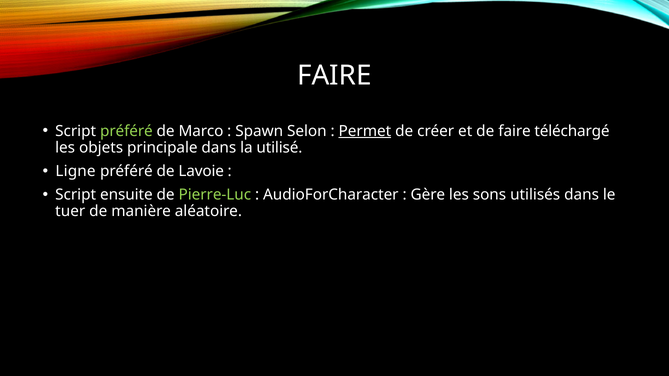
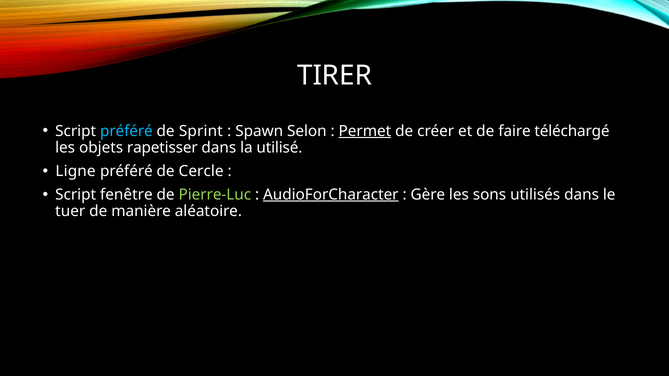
FAIRE at (334, 75): FAIRE -> TIRER
préféré at (126, 131) colour: light green -> light blue
Marco: Marco -> Sprint
principale: principale -> rapetisser
Lavoie: Lavoie -> Cercle
ensuite: ensuite -> fenêtre
AudioForCharacter underline: none -> present
